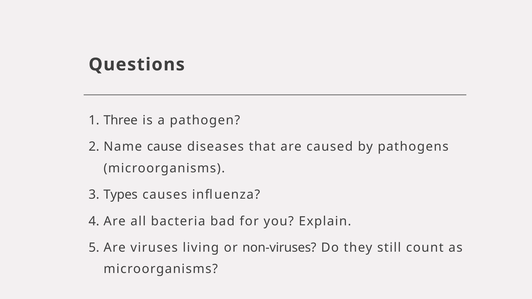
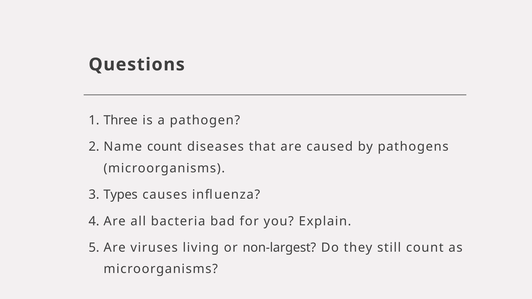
Name cause: cause -> count
non-viruses: non-viruses -> non-largest
